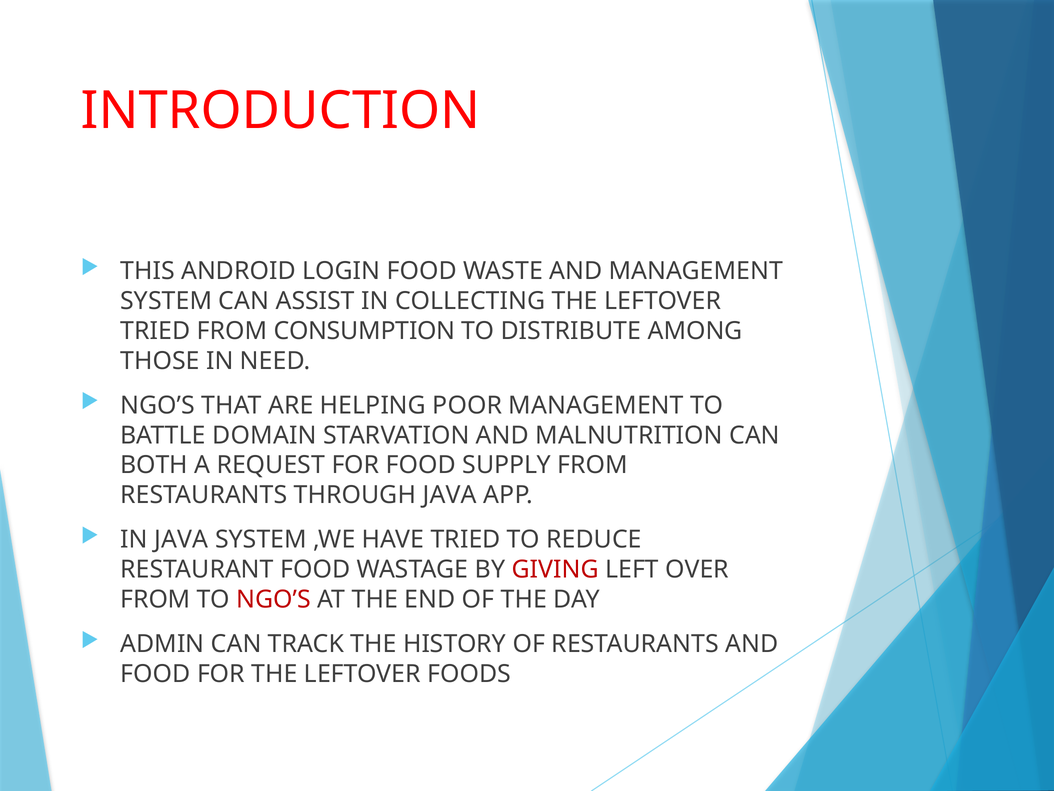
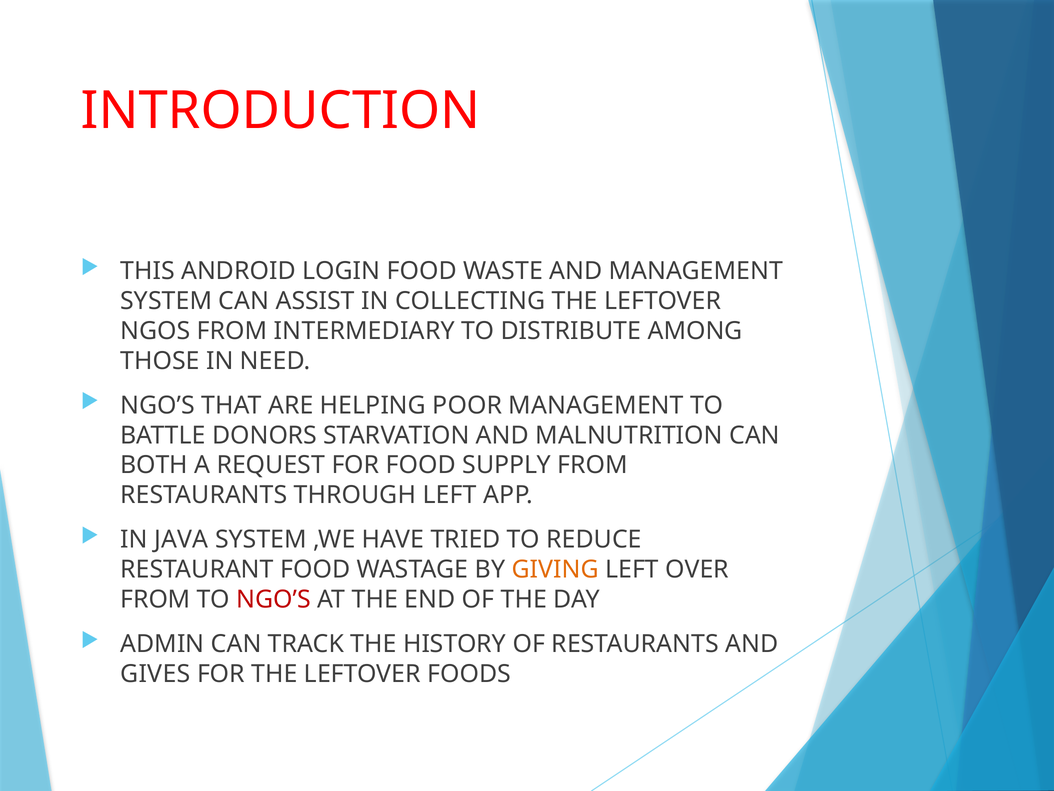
TRIED at (155, 331): TRIED -> NGOS
CONSUMPTION: CONSUMPTION -> INTERMEDIARY
DOMAIN: DOMAIN -> DONORS
THROUGH JAVA: JAVA -> LEFT
GIVING colour: red -> orange
FOOD at (155, 673): FOOD -> GIVES
